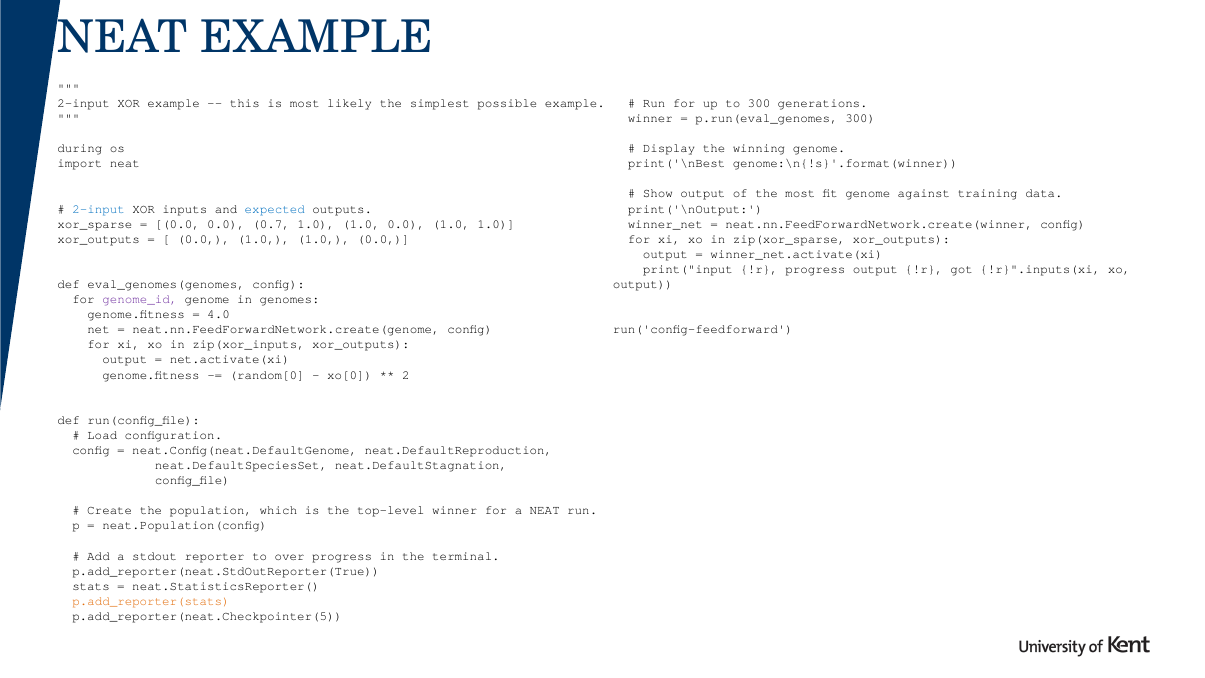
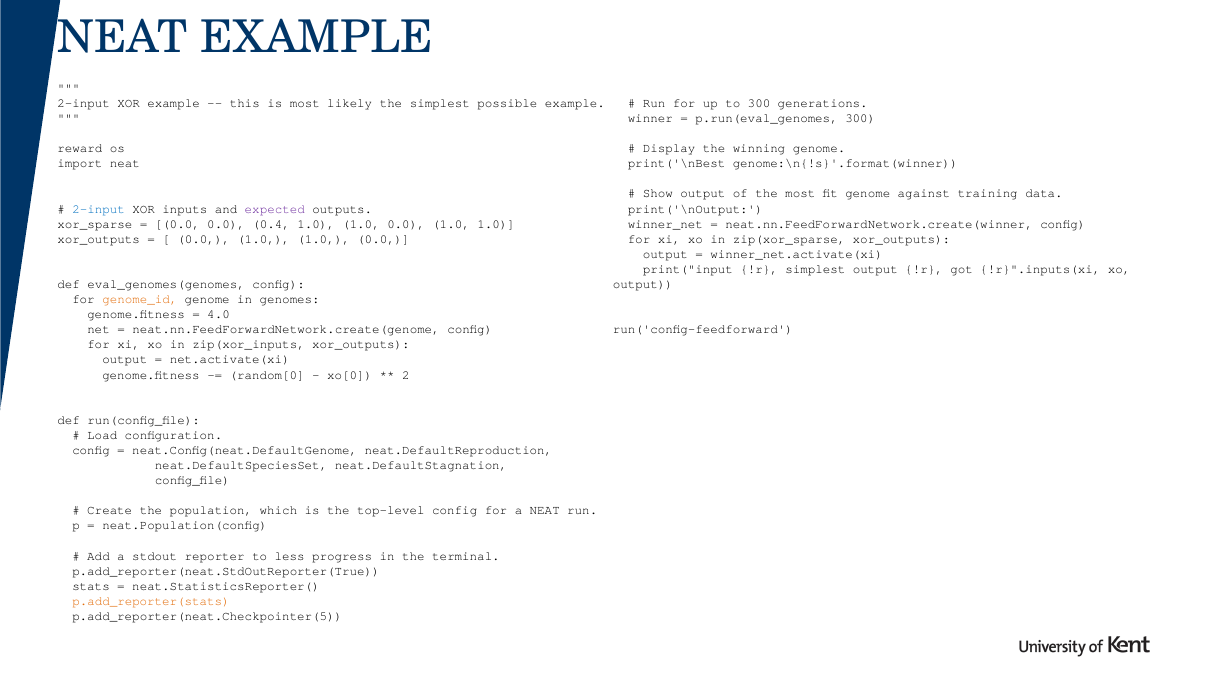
during: during -> reward
expected colour: blue -> purple
0.7: 0.7 -> 0.4
!r progress: progress -> simplest
genome_id colour: purple -> orange
top-level winner: winner -> config
over: over -> less
